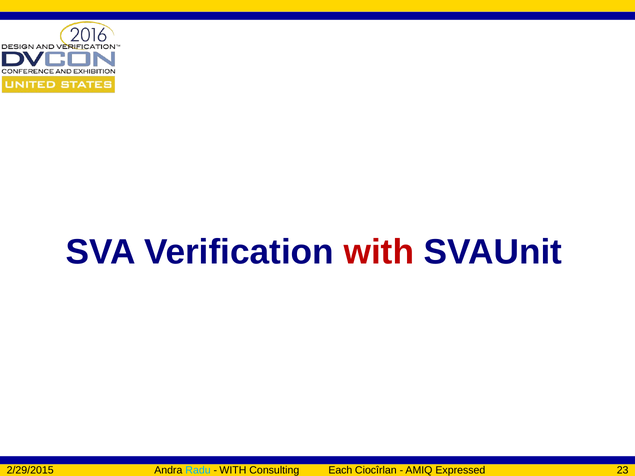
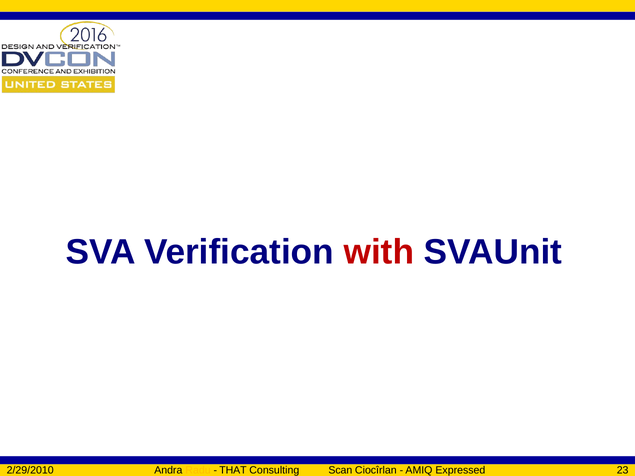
2/29/2015: 2/29/2015 -> 2/29/2010
Radu colour: light blue -> yellow
WITH at (233, 471): WITH -> THAT
Each: Each -> Scan
